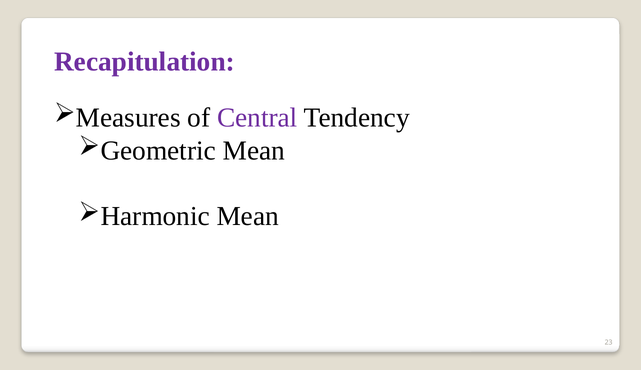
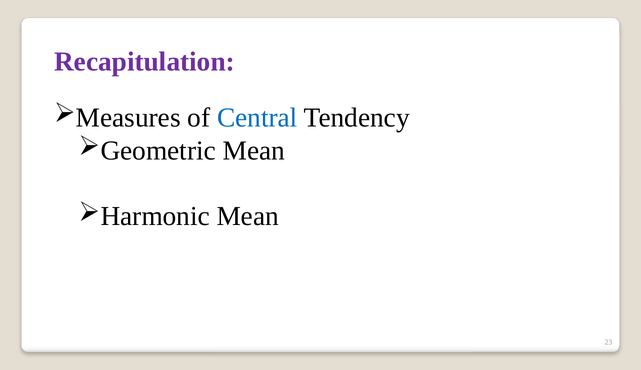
Central colour: purple -> blue
